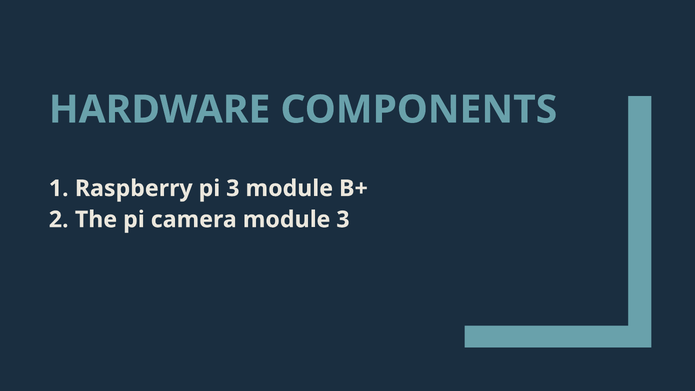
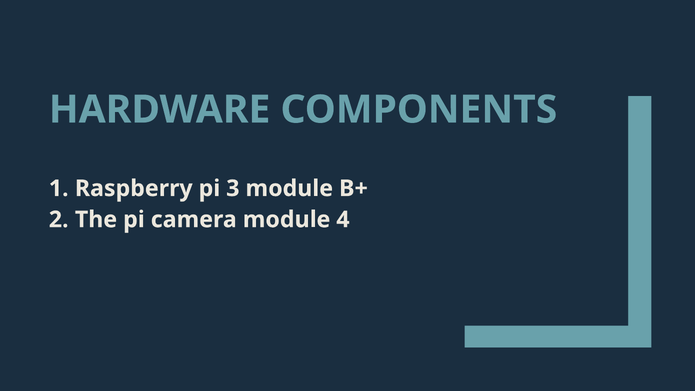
module 3: 3 -> 4
